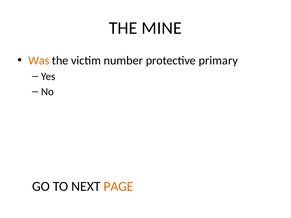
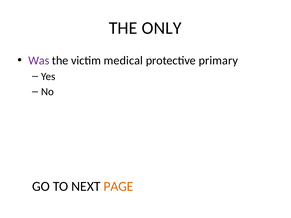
MINE: MINE -> ONLY
Was colour: orange -> purple
number: number -> medical
